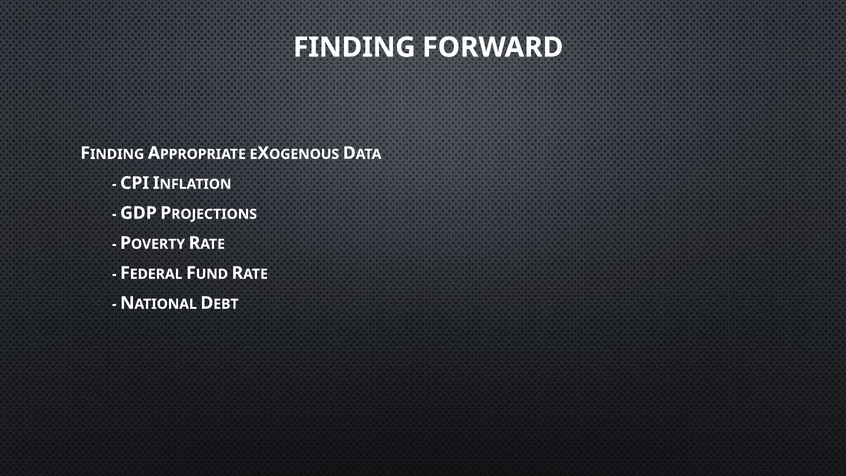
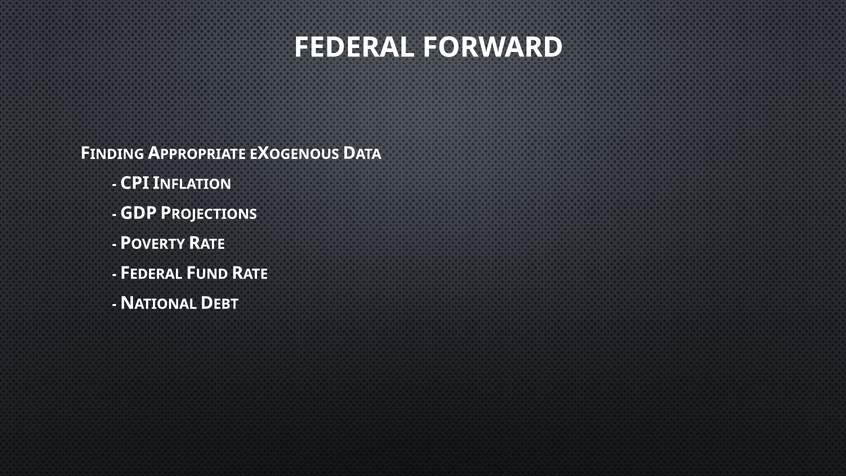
FINDING at (354, 47): FINDING -> FEDERAL
